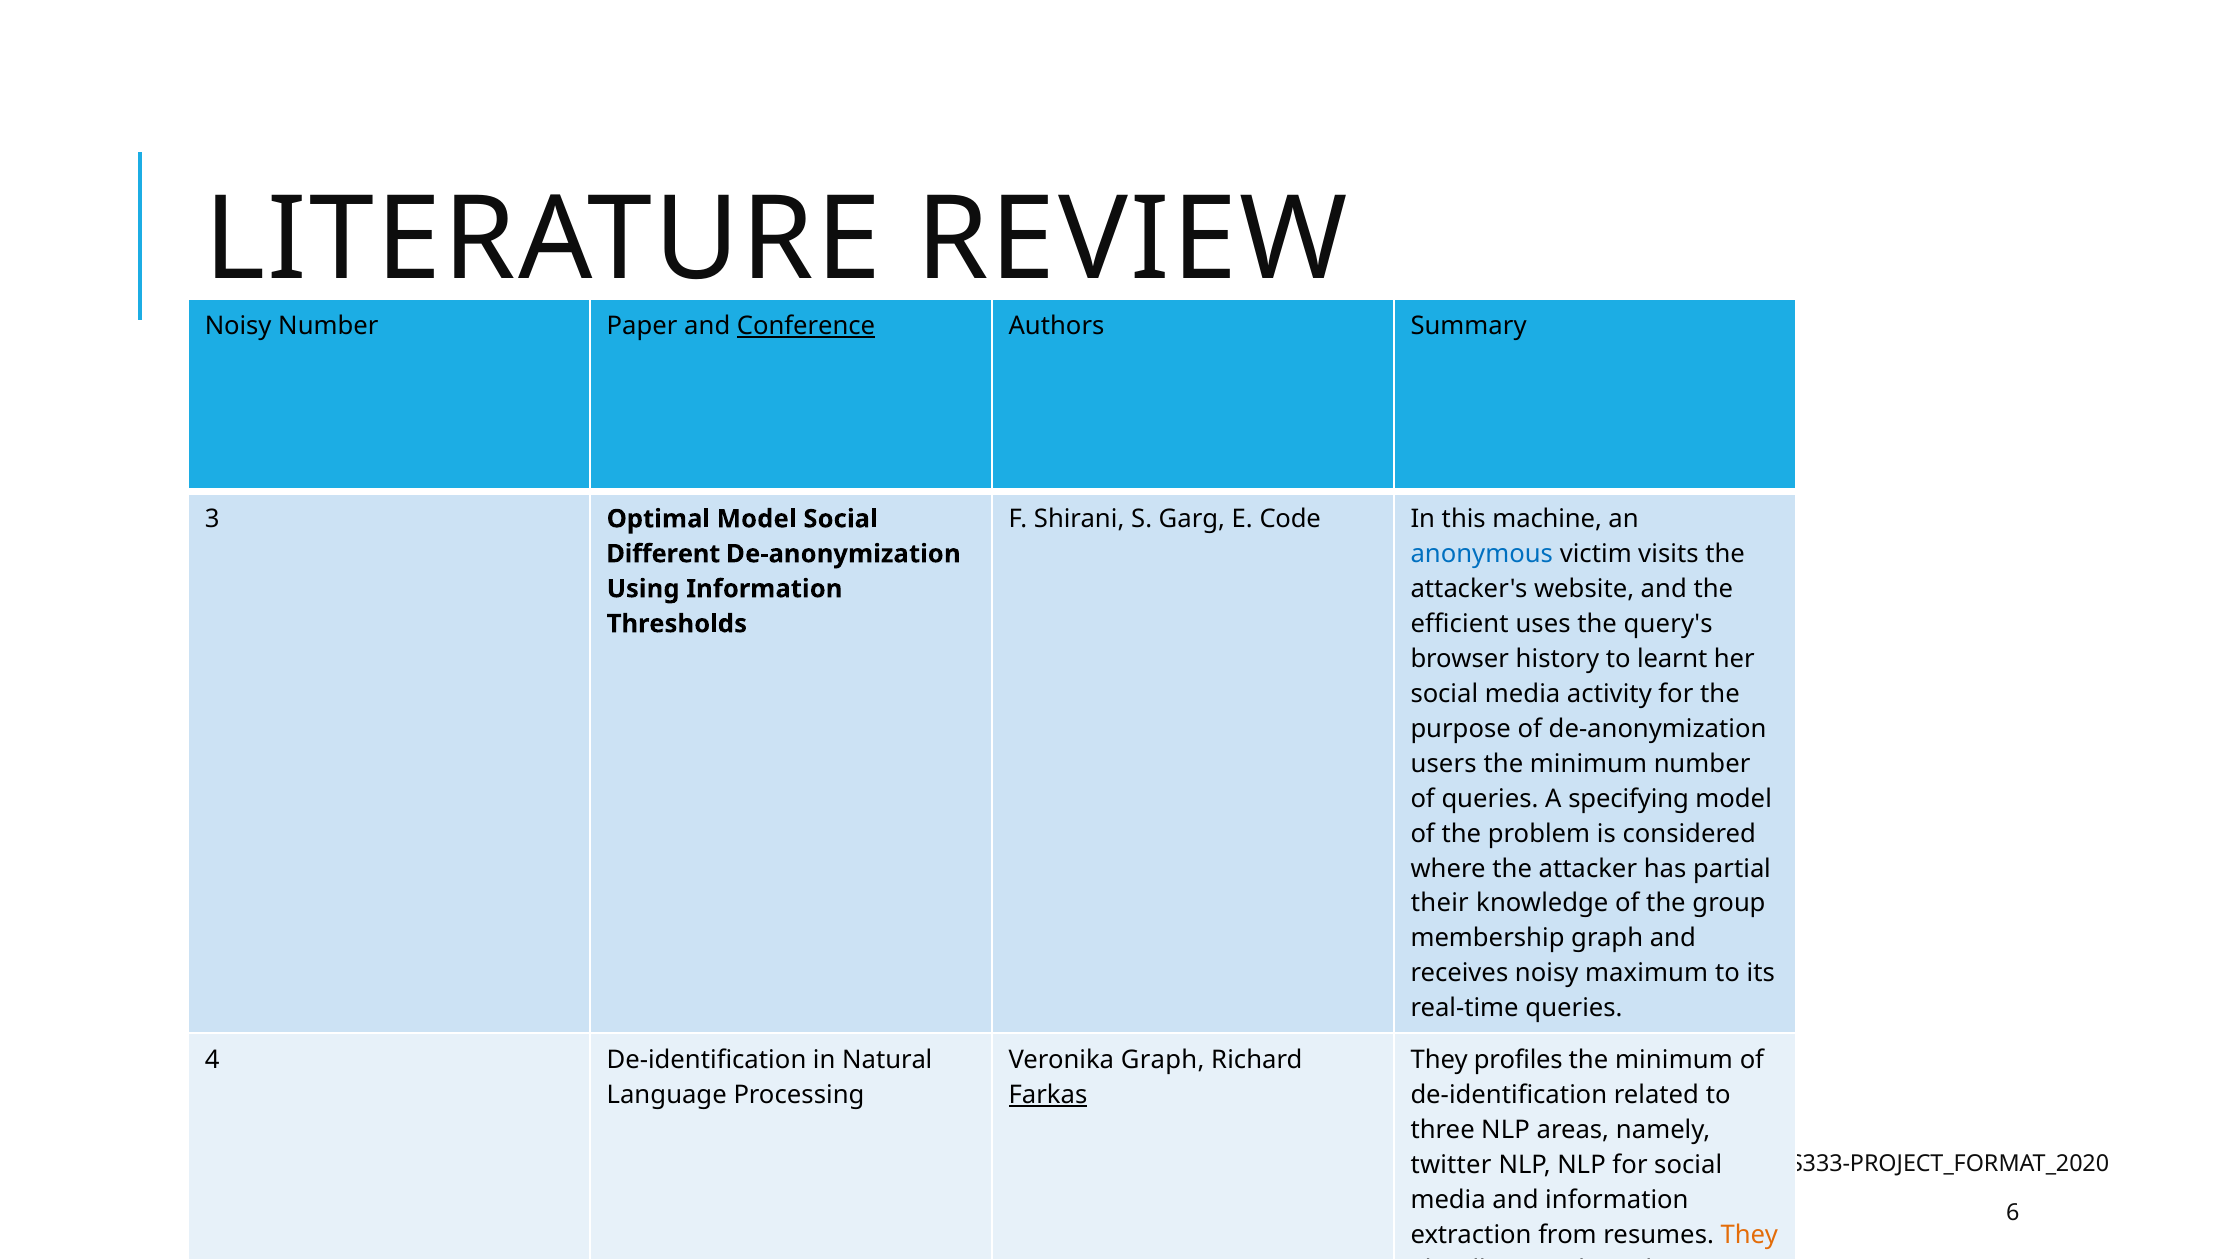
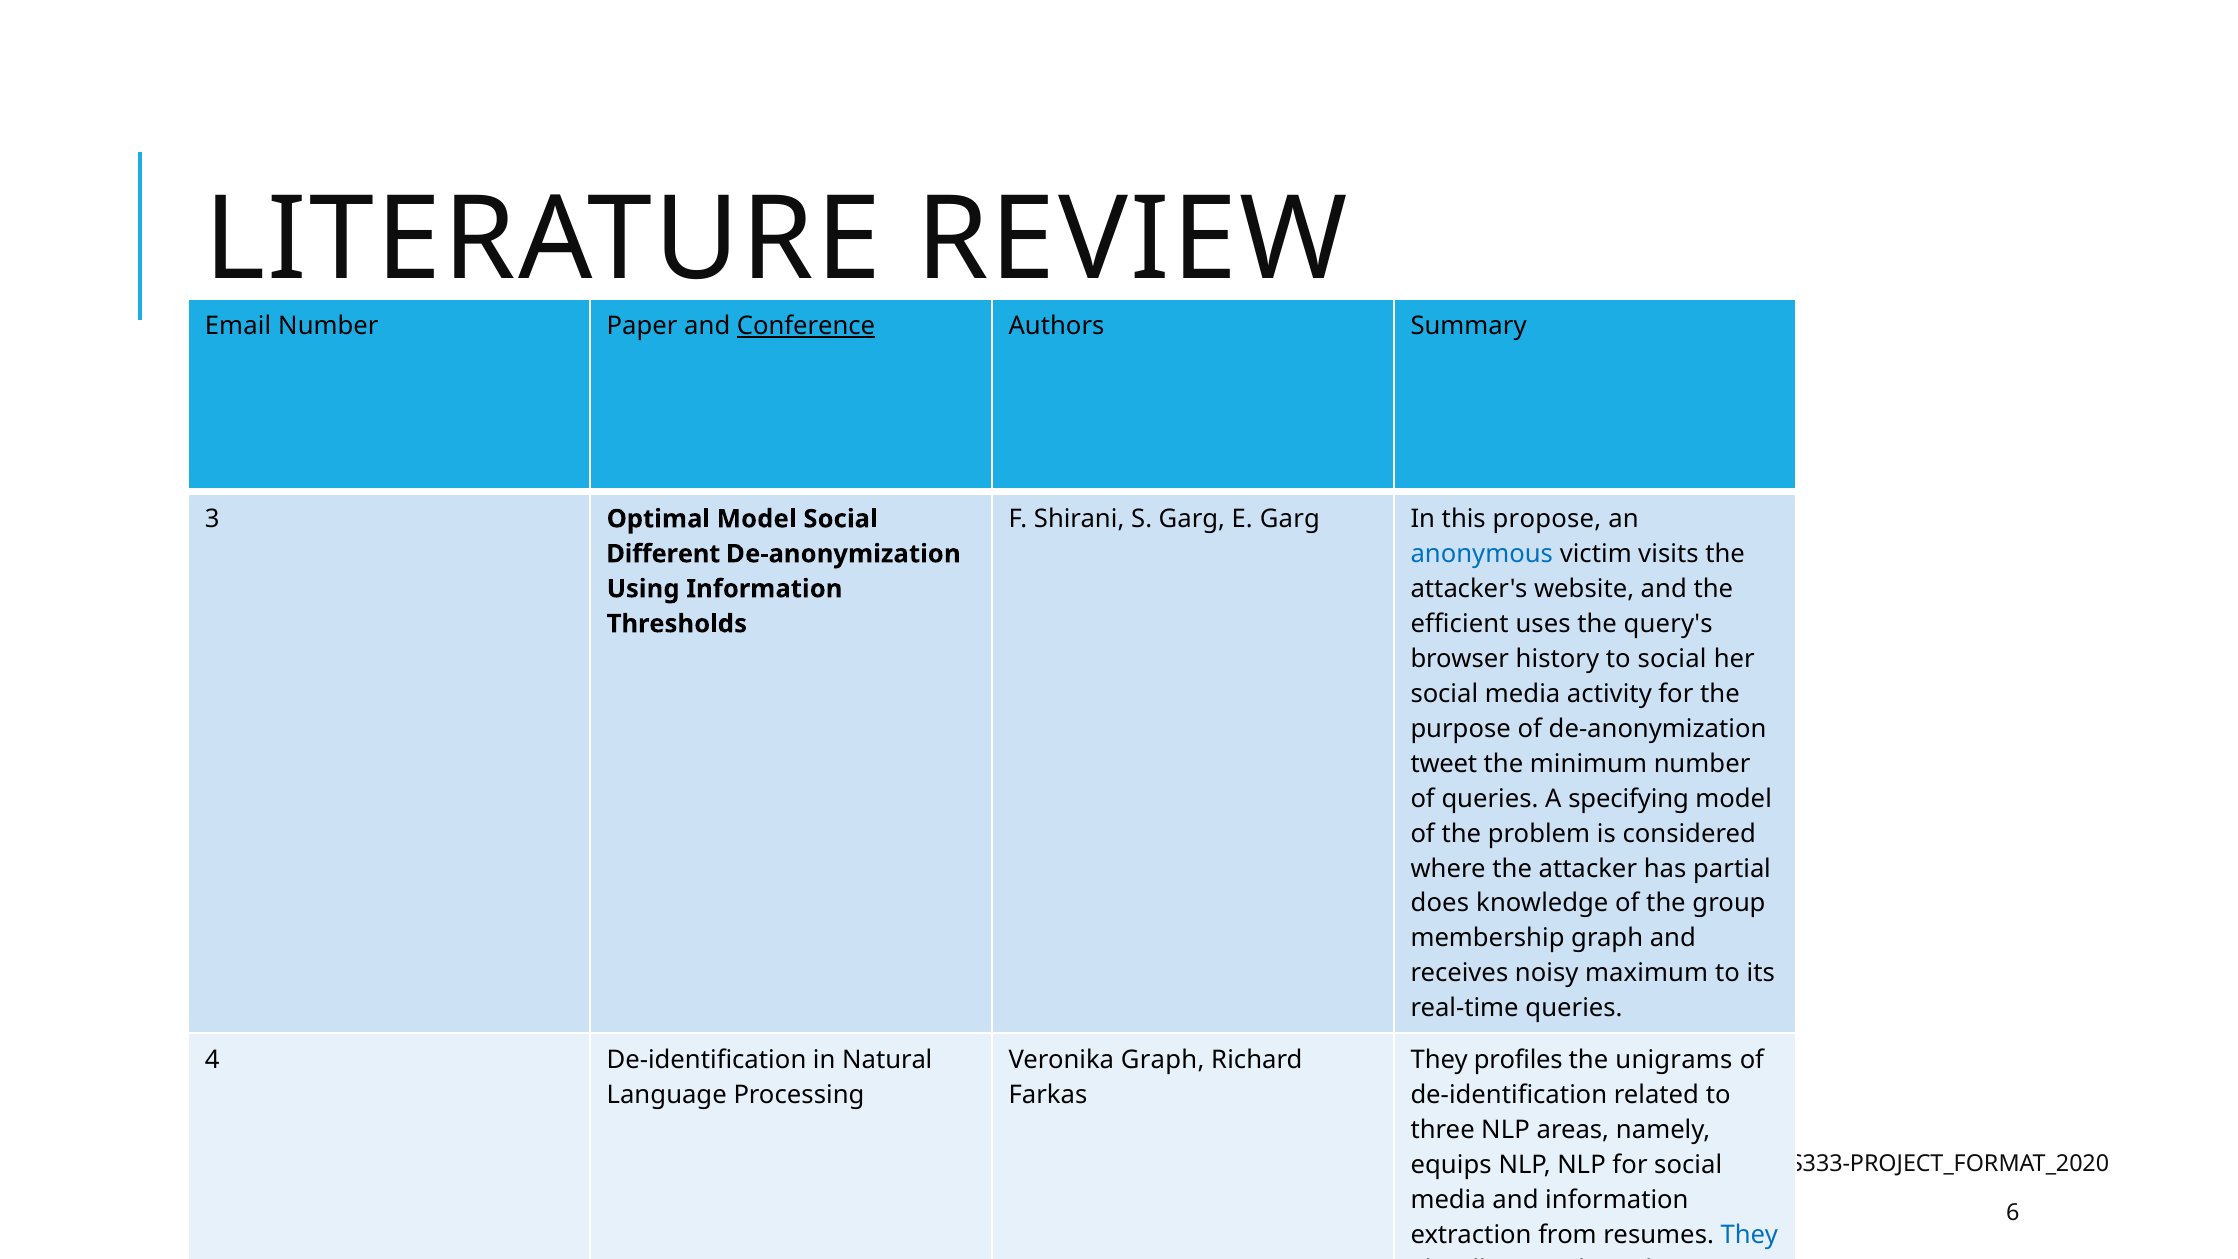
Noisy at (238, 326): Noisy -> Email
E Code: Code -> Garg
machine: machine -> propose
to learnt: learnt -> social
users: users -> tweet
their: their -> does
minimum at (1674, 1060): minimum -> unigrams
Farkas underline: present -> none
twitter: twitter -> equips
They at (1749, 1235) colour: orange -> blue
